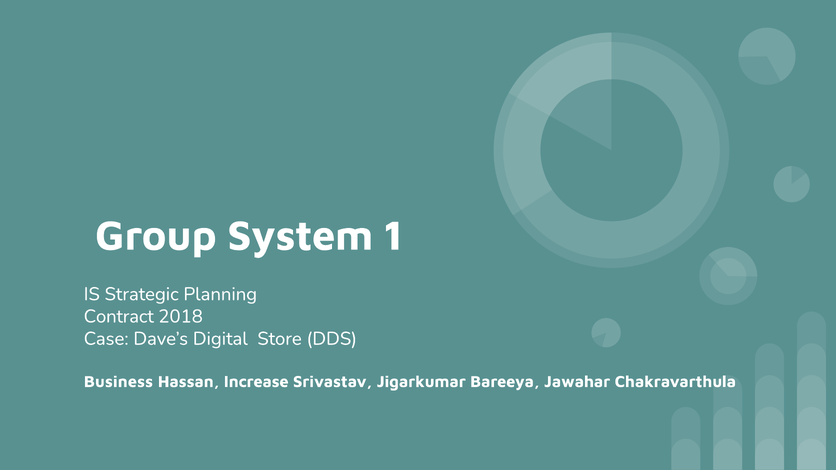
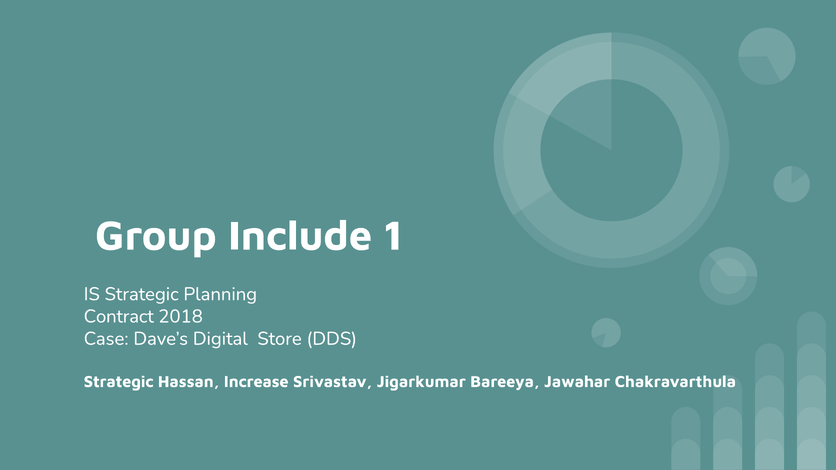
System: System -> Include
Business at (118, 382): Business -> Strategic
